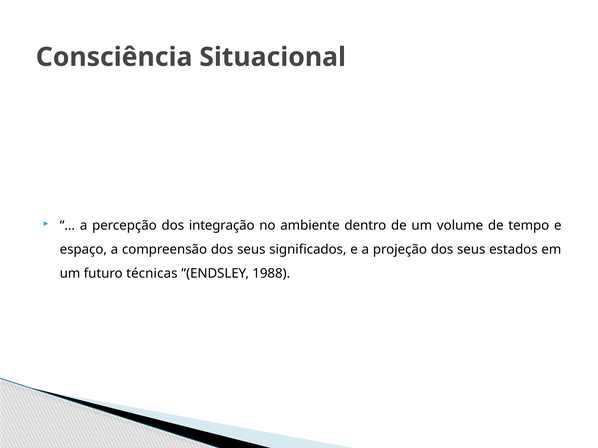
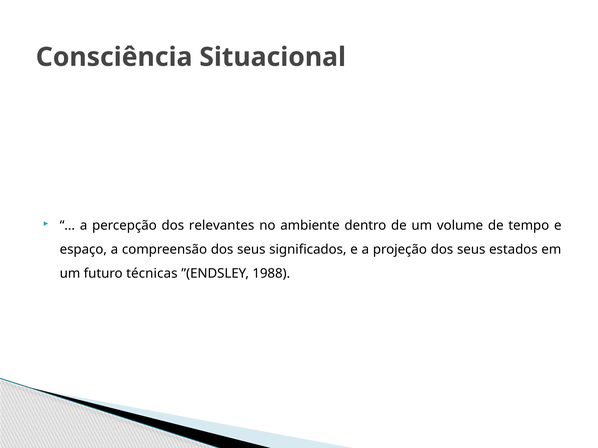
integração: integração -> relevantes
